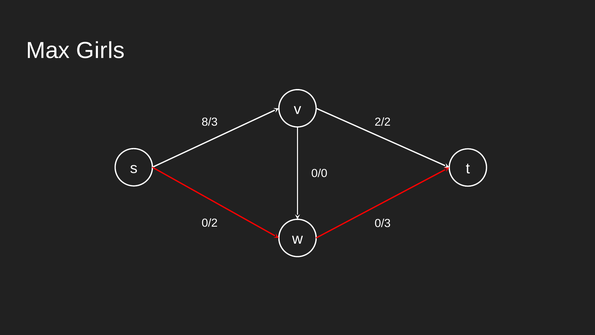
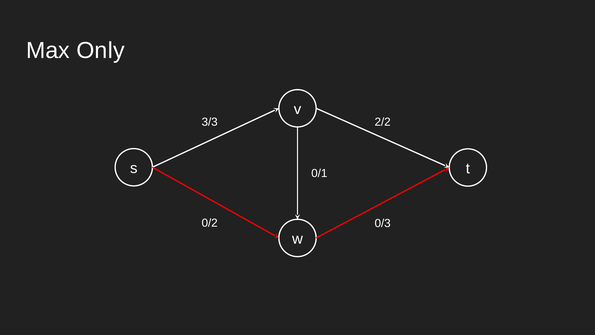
Girls: Girls -> Only
8/3: 8/3 -> 3/3
0/0: 0/0 -> 0/1
